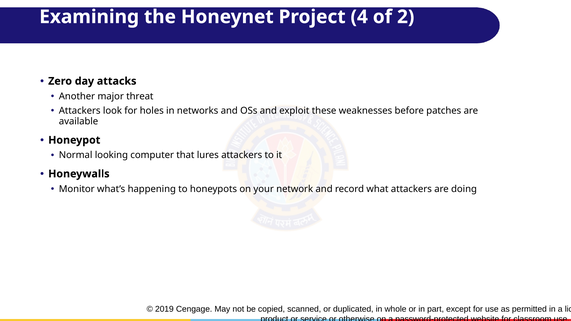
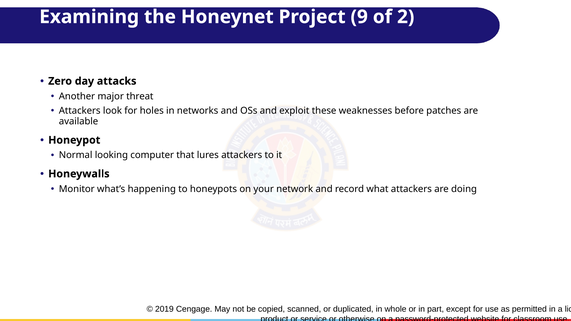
4: 4 -> 9
